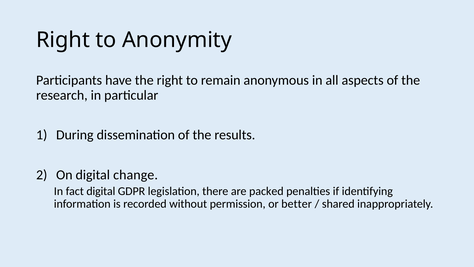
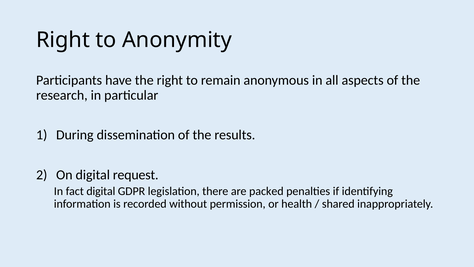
change: change -> request
better: better -> health
